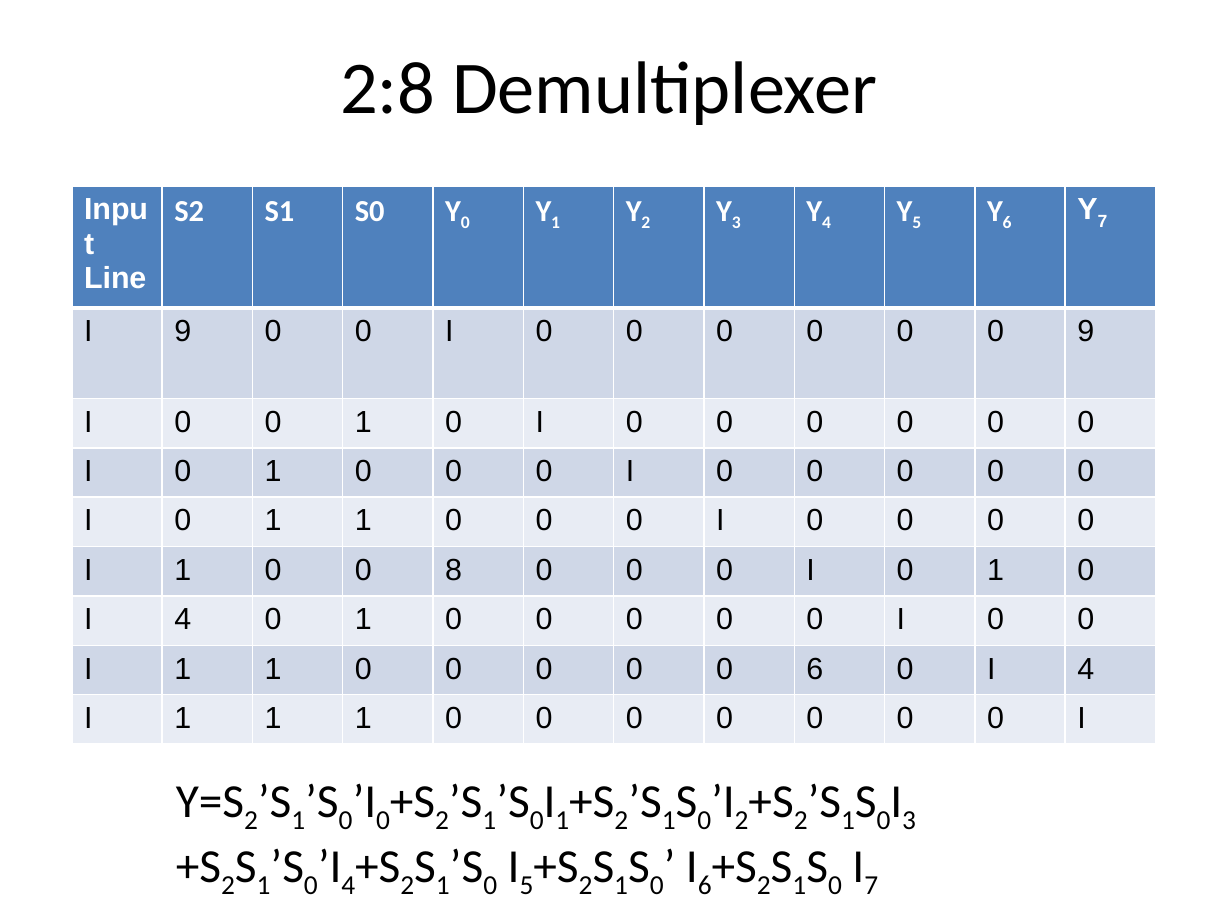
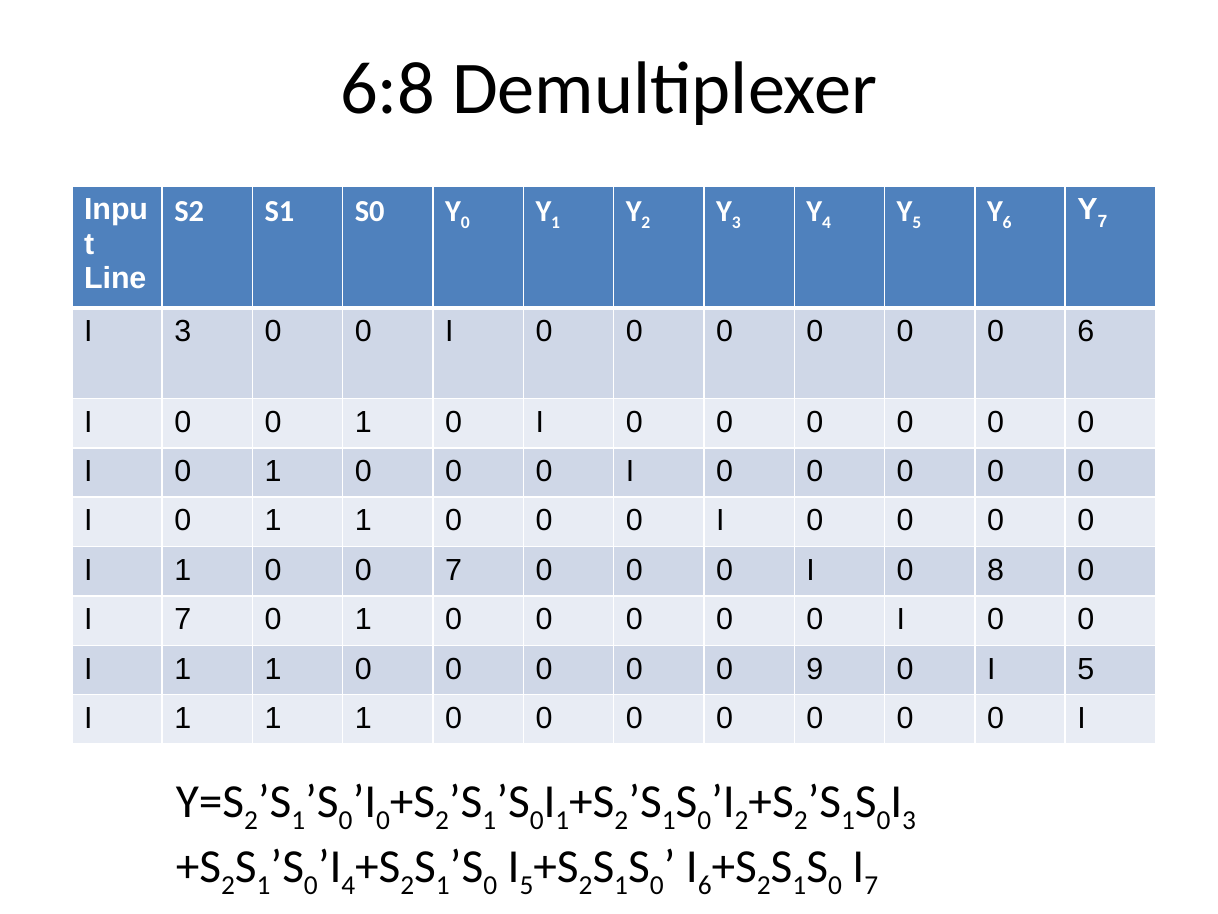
2:8: 2:8 -> 6:8
9 at (183, 332): 9 -> 3
0 9: 9 -> 6
0 8: 8 -> 7
1 at (995, 570): 1 -> 8
4 at (183, 619): 4 -> 7
0 6: 6 -> 9
4 at (1086, 669): 4 -> 5
